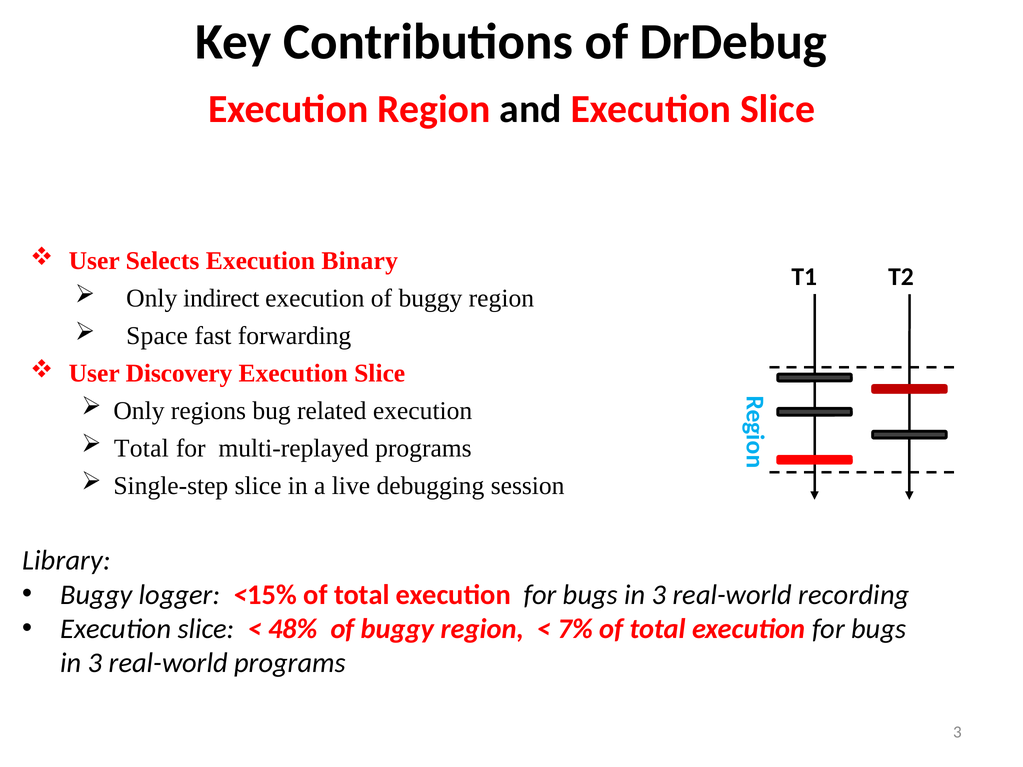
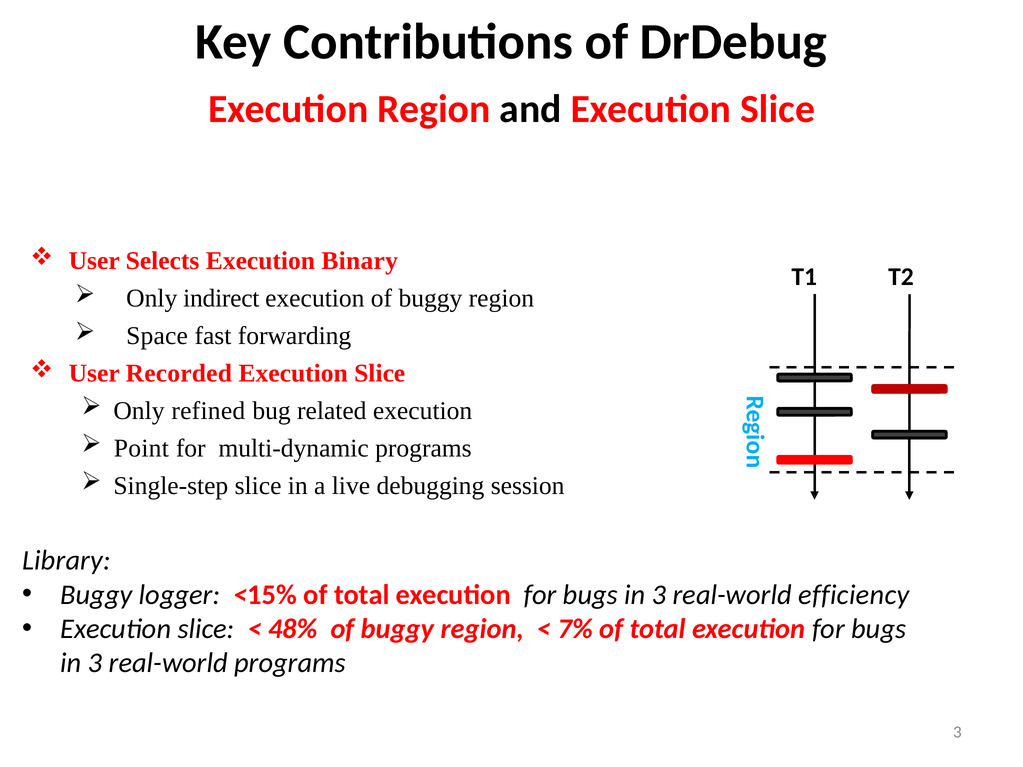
Discovery: Discovery -> Recorded
regions: regions -> refined
Total at (141, 448): Total -> Point
multi-replayed: multi-replayed -> multi-dynamic
recording: recording -> efficiency
